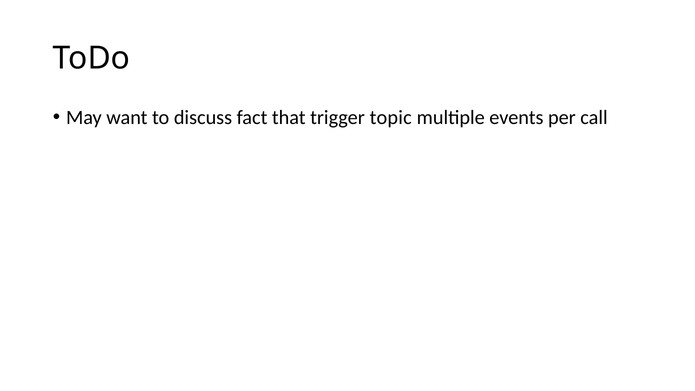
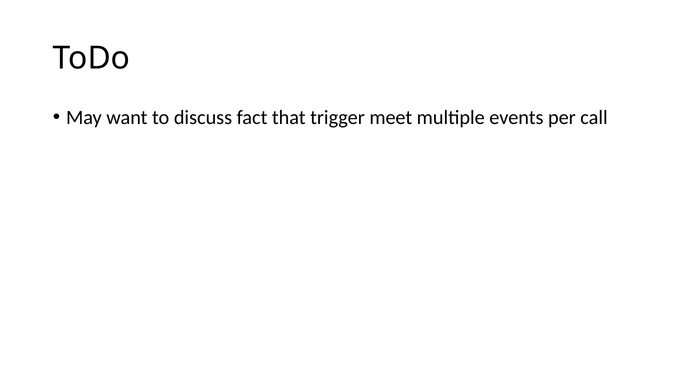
topic: topic -> meet
